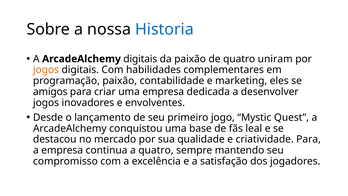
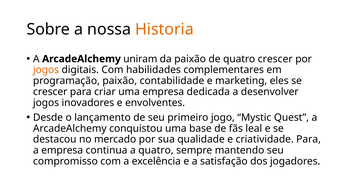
Historia colour: blue -> orange
ArcadeAlchemy digitais: digitais -> uniram
quatro uniram: uniram -> crescer
amigos at (50, 92): amigos -> crescer
